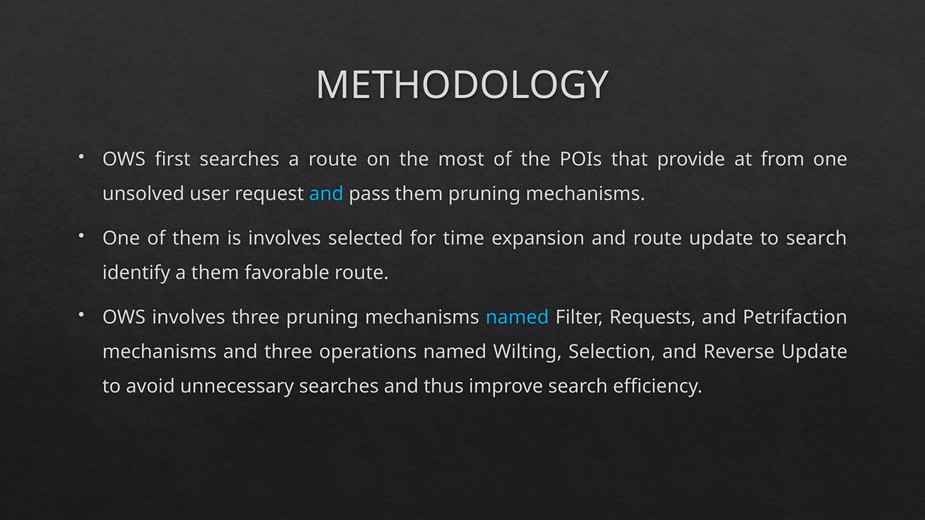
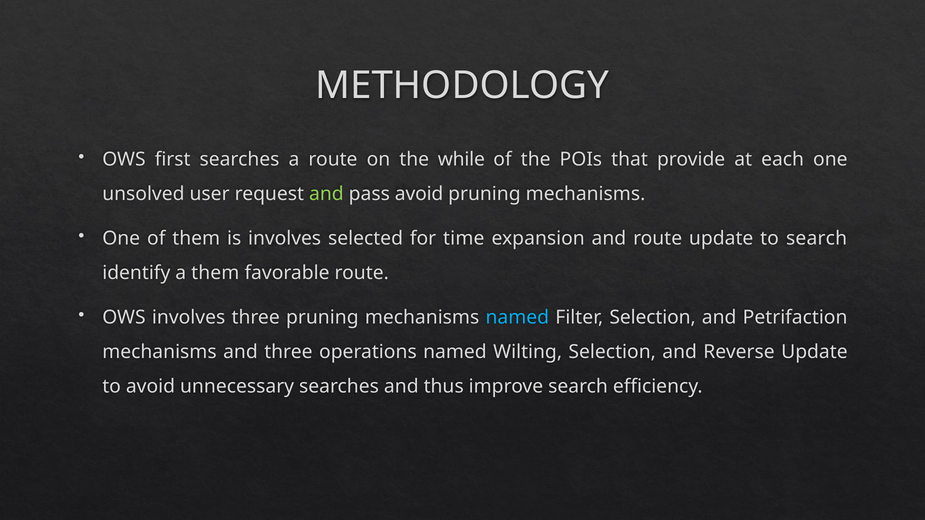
most: most -> while
from: from -> each
and at (326, 194) colour: light blue -> light green
pass them: them -> avoid
Filter Requests: Requests -> Selection
